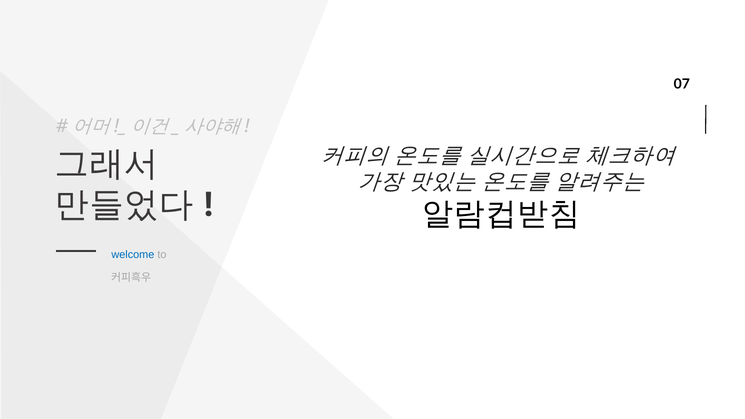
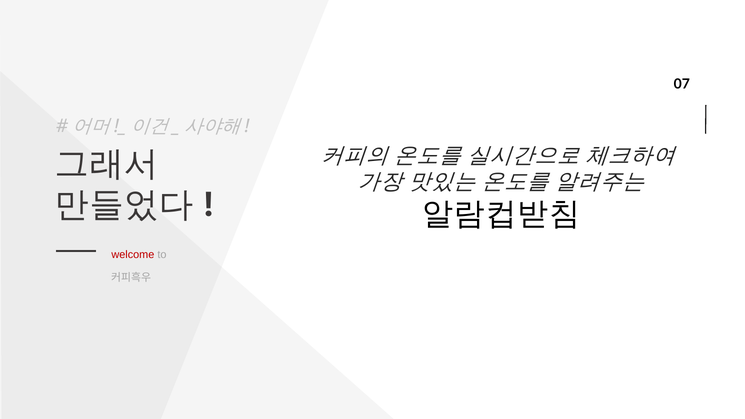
welcome colour: blue -> red
